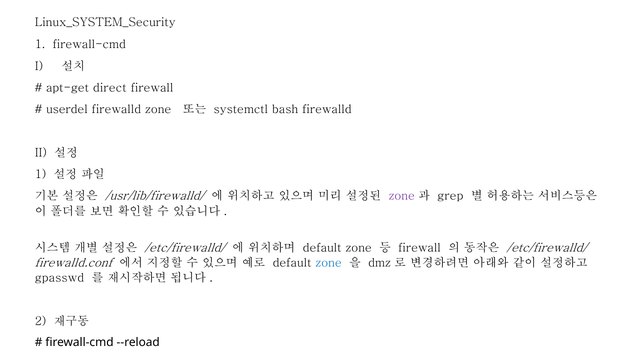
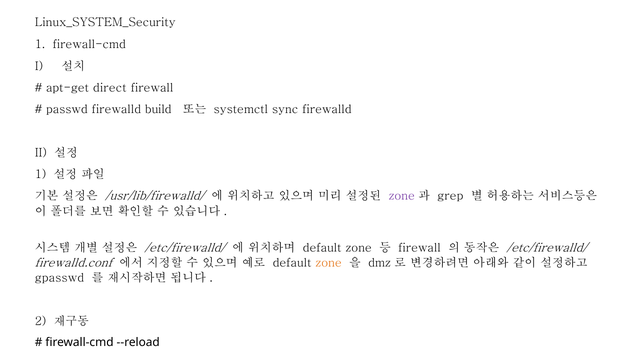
userdel: userdel -> passwd
firewalld zone: zone -> build
bash: bash -> sync
zone at (329, 263) colour: blue -> orange
